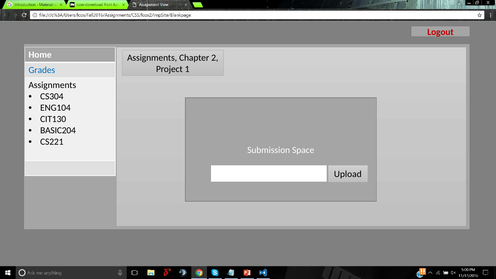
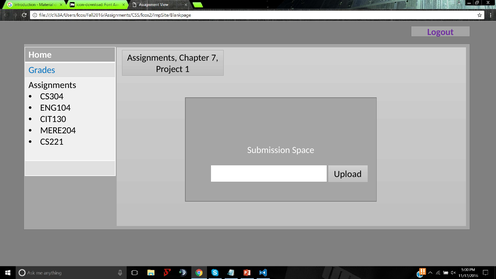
Logout colour: red -> purple
2: 2 -> 7
BASIC204: BASIC204 -> MERE204
